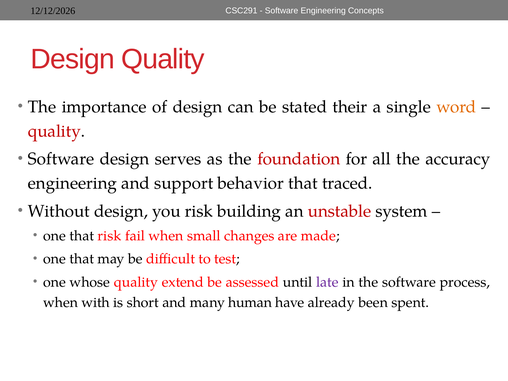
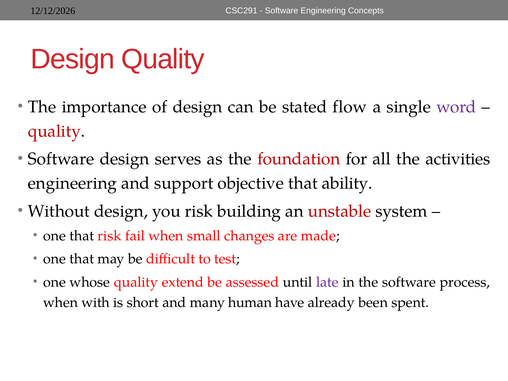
their: their -> flow
word colour: orange -> purple
accuracy: accuracy -> activities
behavior: behavior -> objective
traced: traced -> ability
